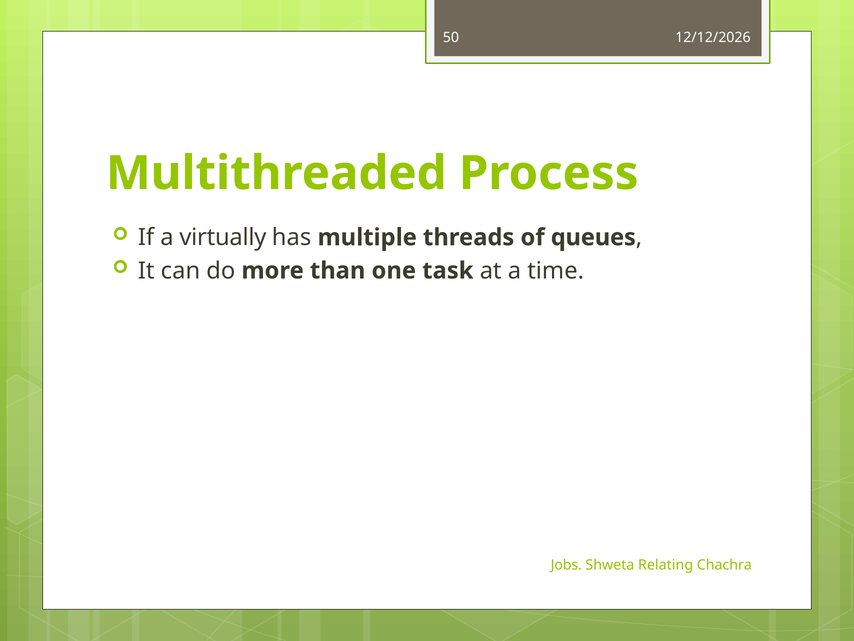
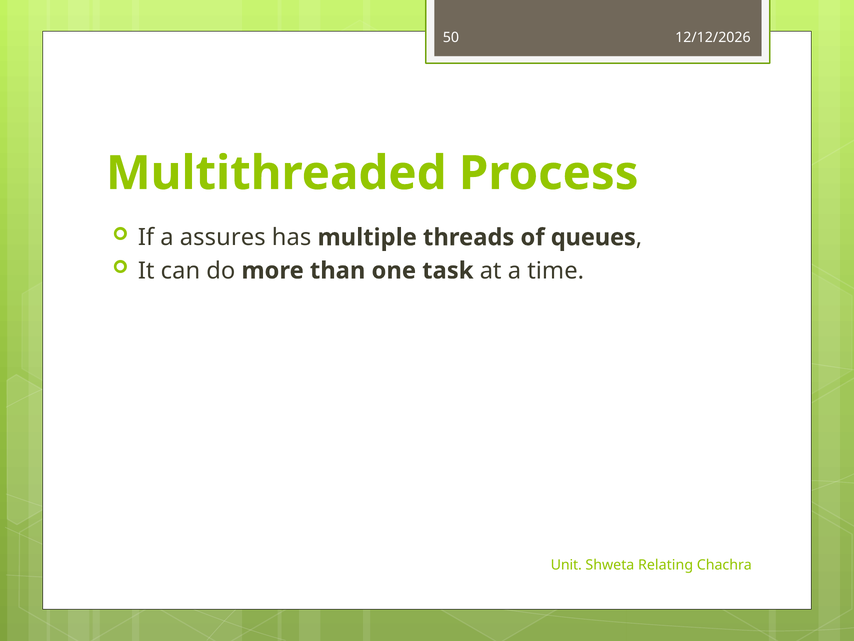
virtually: virtually -> assures
Jobs: Jobs -> Unit
